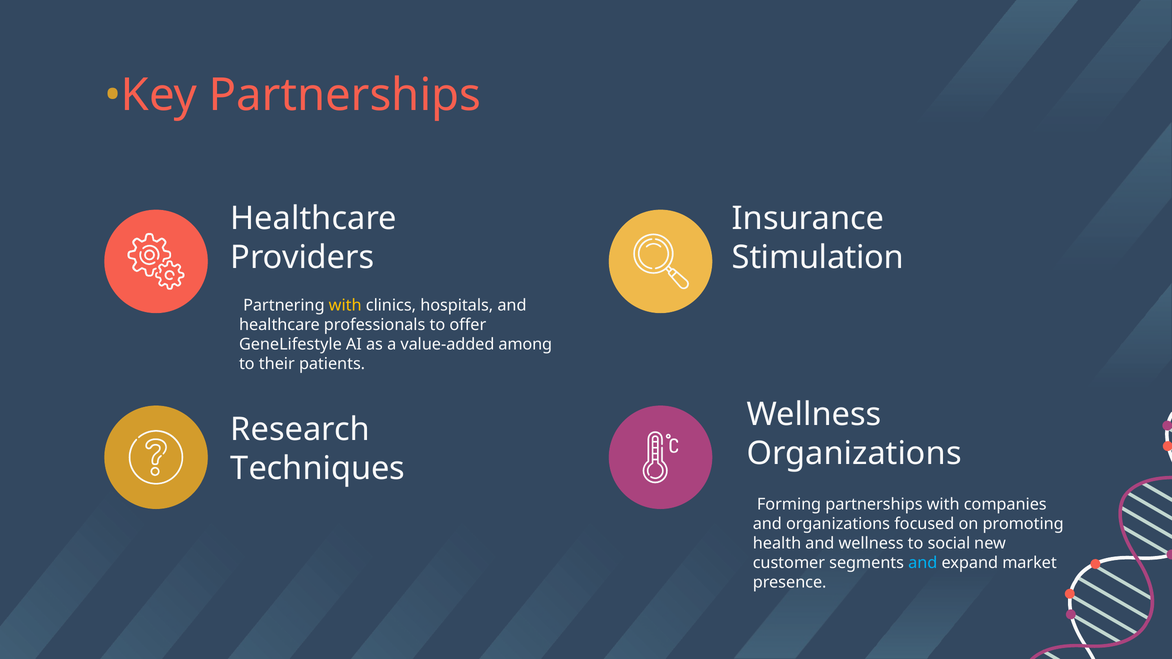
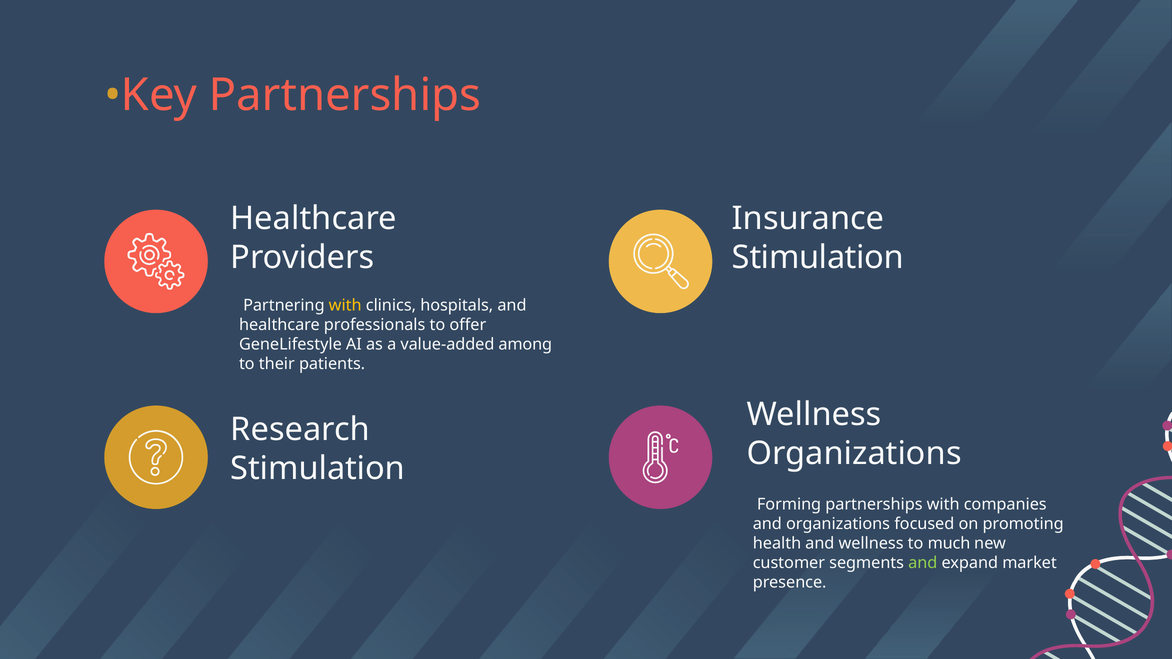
Techniques at (318, 469): Techniques -> Stimulation
social: social -> much
and at (923, 563) colour: light blue -> light green
